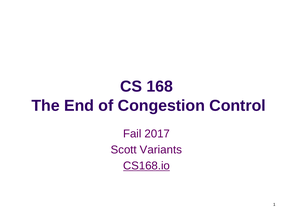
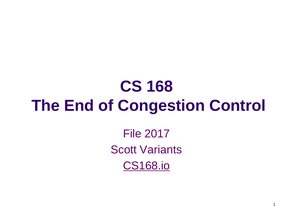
Fail: Fail -> File
